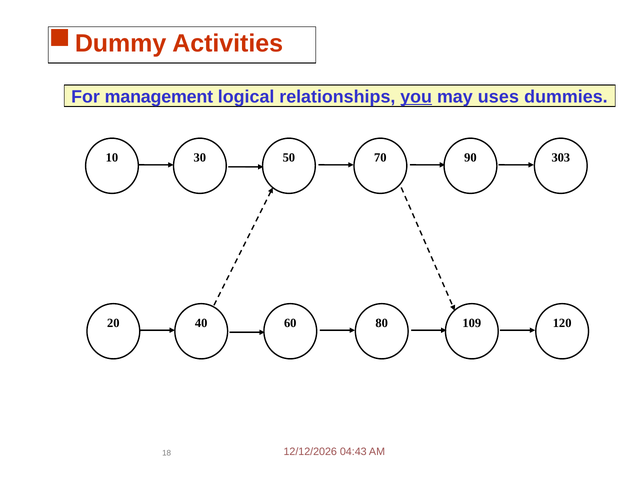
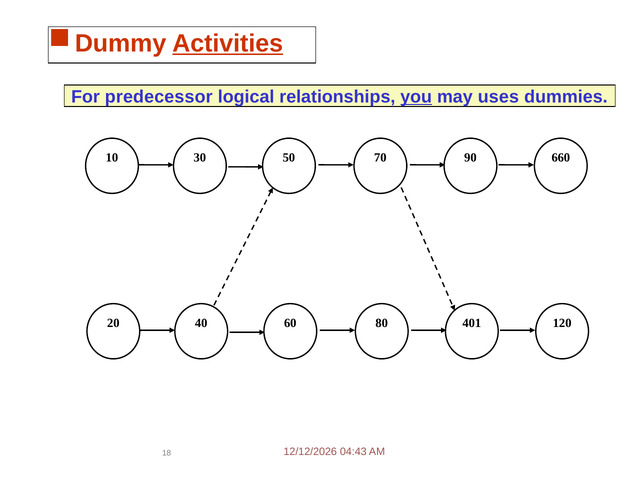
Activities underline: none -> present
management: management -> predecessor
303: 303 -> 660
109: 109 -> 401
